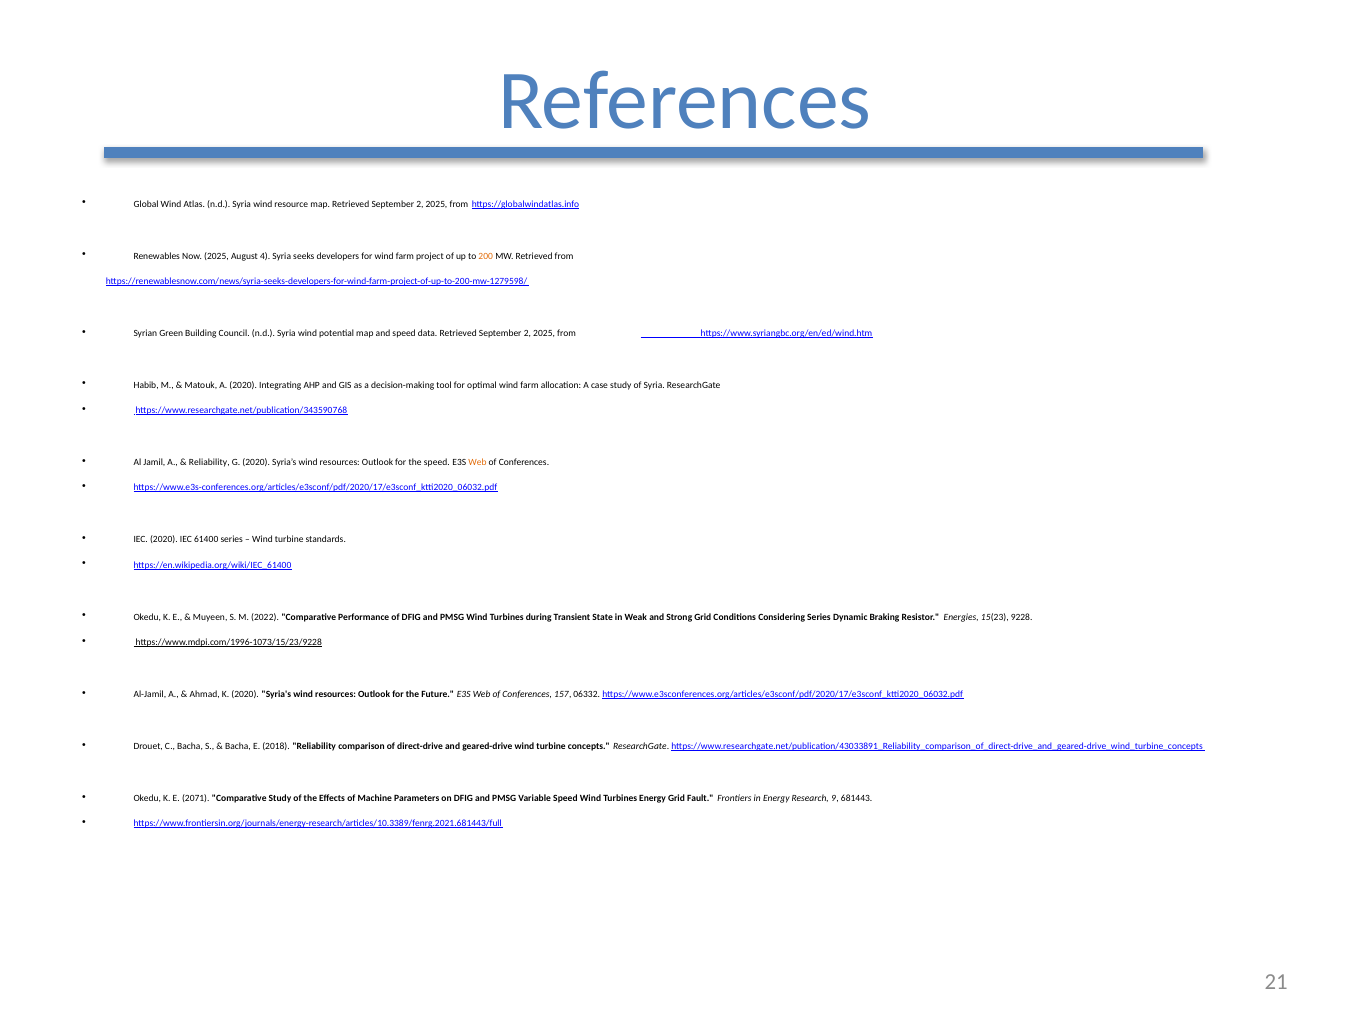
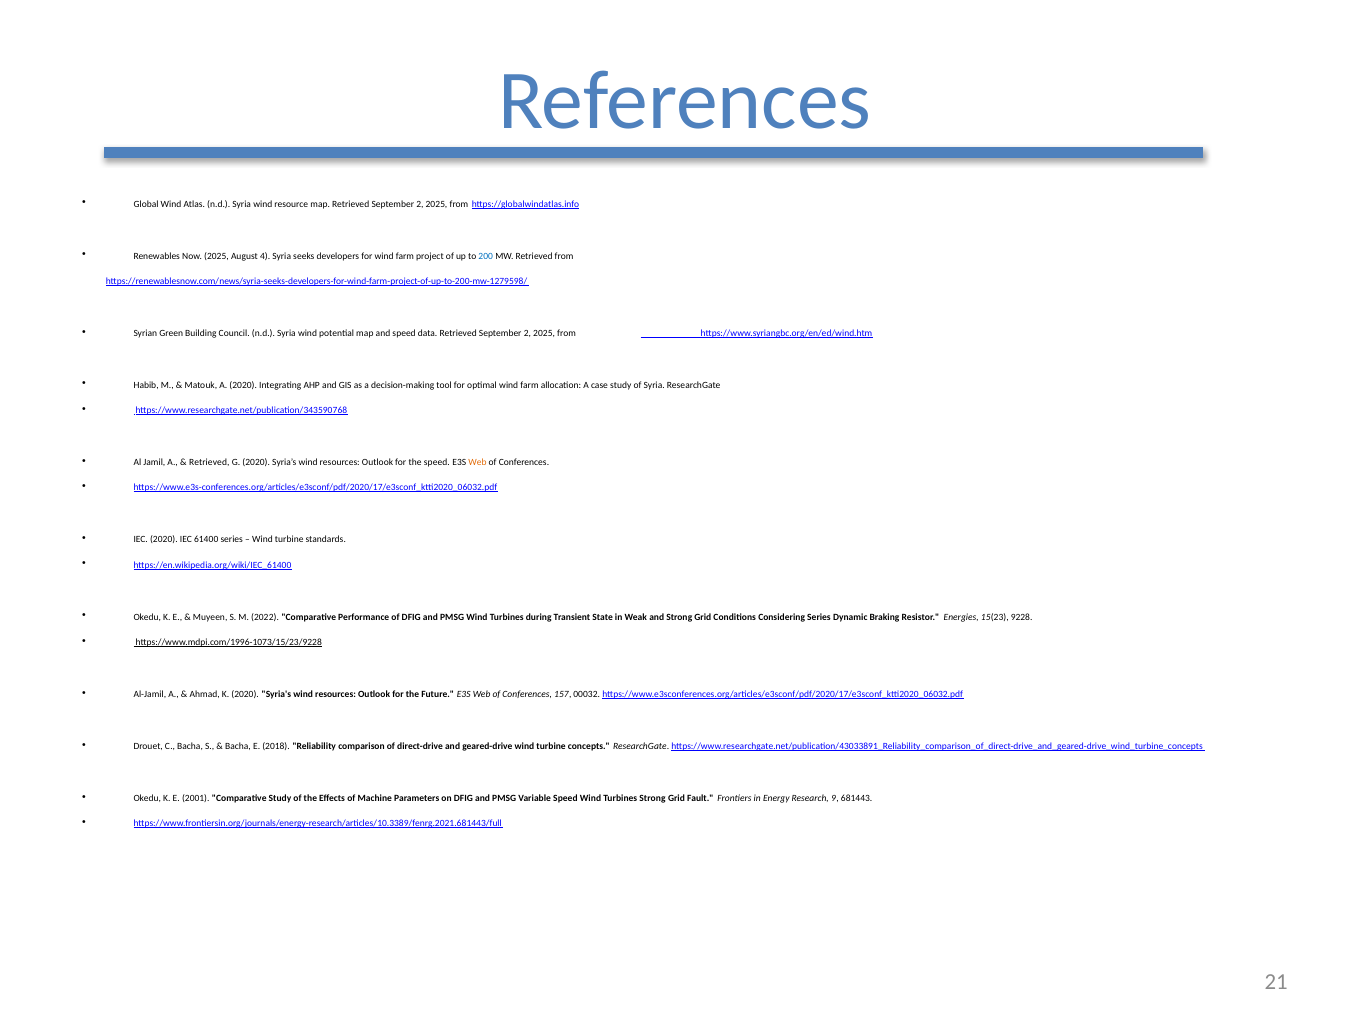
200 colour: orange -> blue
Reliability at (209, 462): Reliability -> Retrieved
06332: 06332 -> 00032
2071: 2071 -> 2001
Turbines Energy: Energy -> Strong
